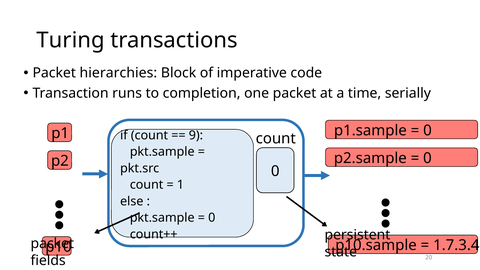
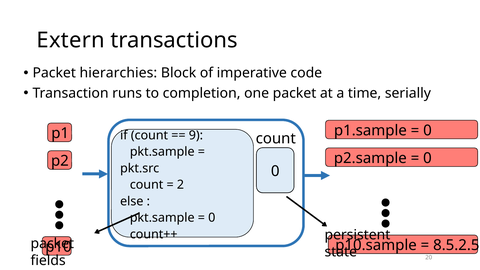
Turing: Turing -> Extern
1: 1 -> 2
1.7.3.4: 1.7.3.4 -> 8.5.2.5
